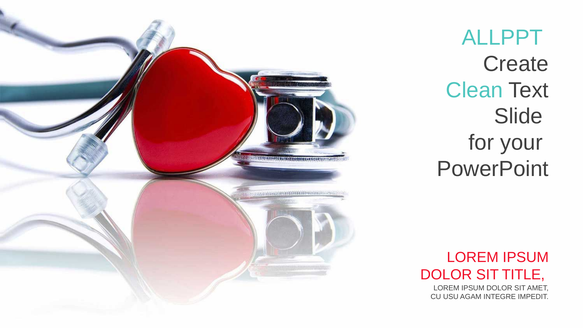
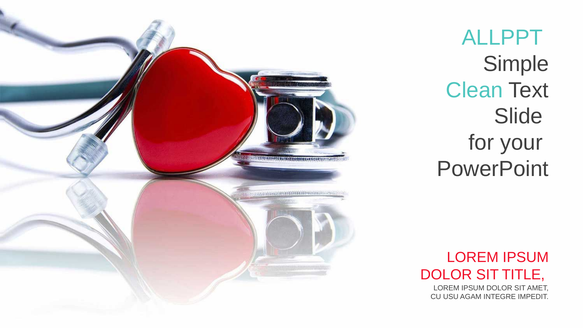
Create: Create -> Simple
